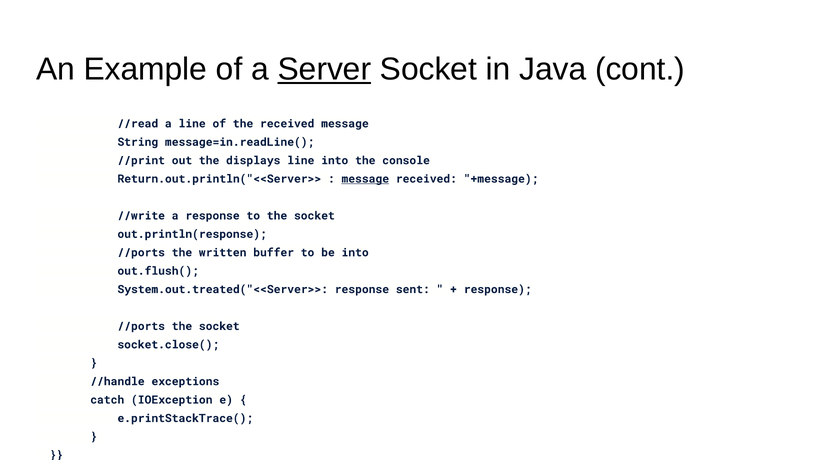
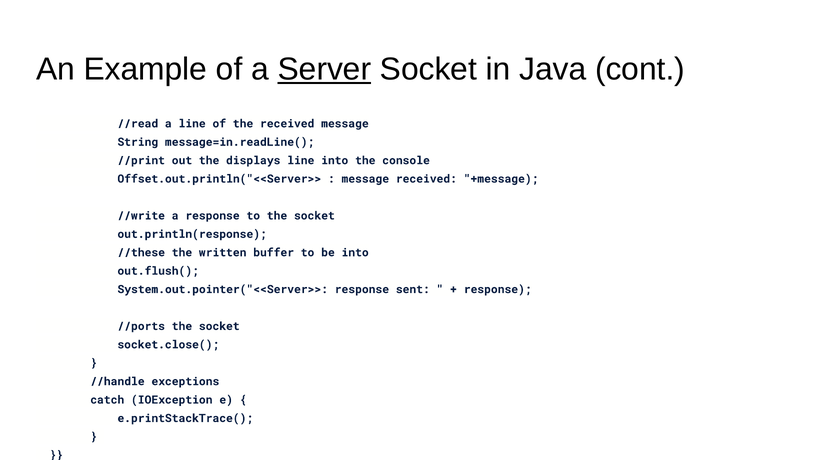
Return.out.println("<<Server>>: Return.out.println("<<Server>> -> Offset.out.println("<<Server>>
message at (365, 179) underline: present -> none
//ports at (141, 253): //ports -> //these
System.out.treated("<<Server>>: System.out.treated("<<Server>> -> System.out.pointer("<<Server>>
